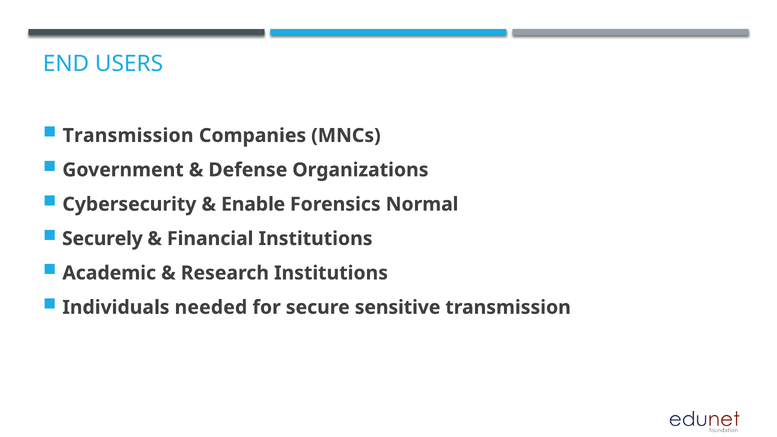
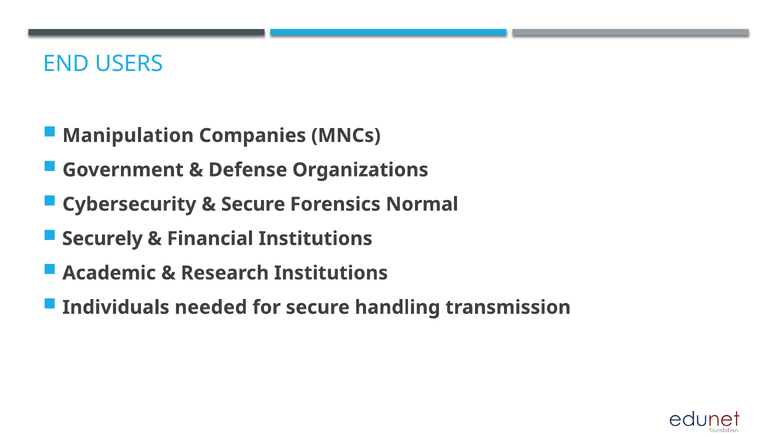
Transmission at (128, 136): Transmission -> Manipulation
Enable at (253, 204): Enable -> Secure
sensitive: sensitive -> handling
